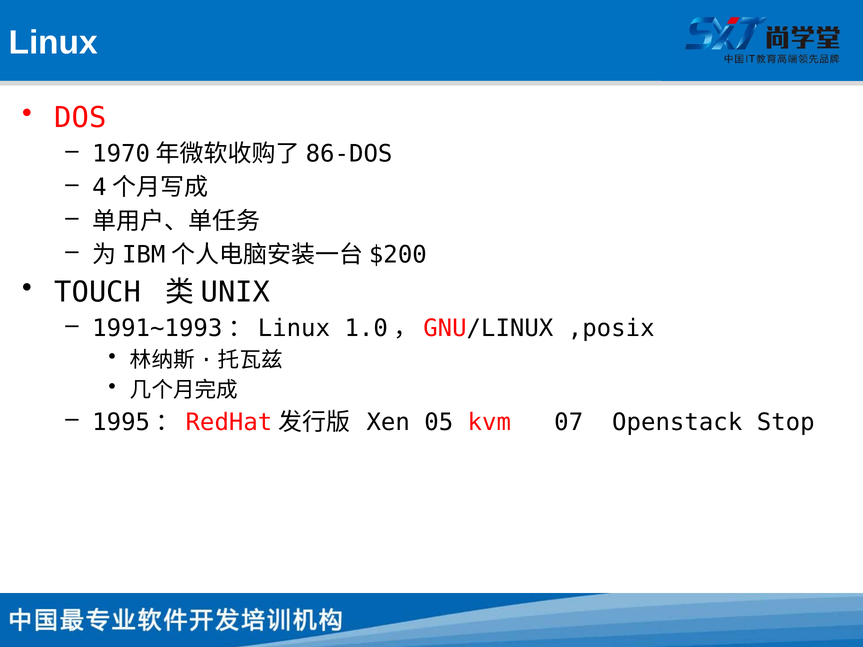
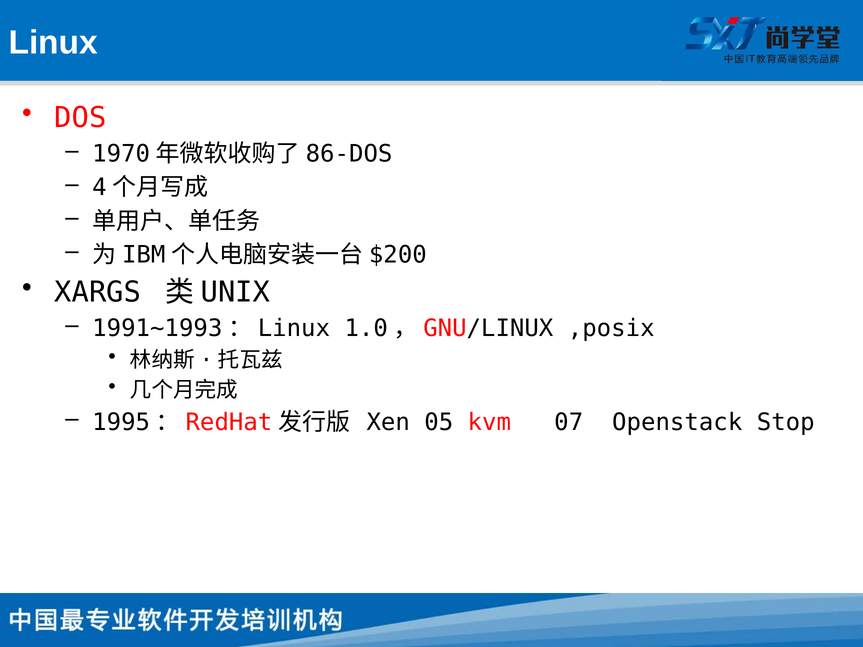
TOUCH: TOUCH -> XARGS
